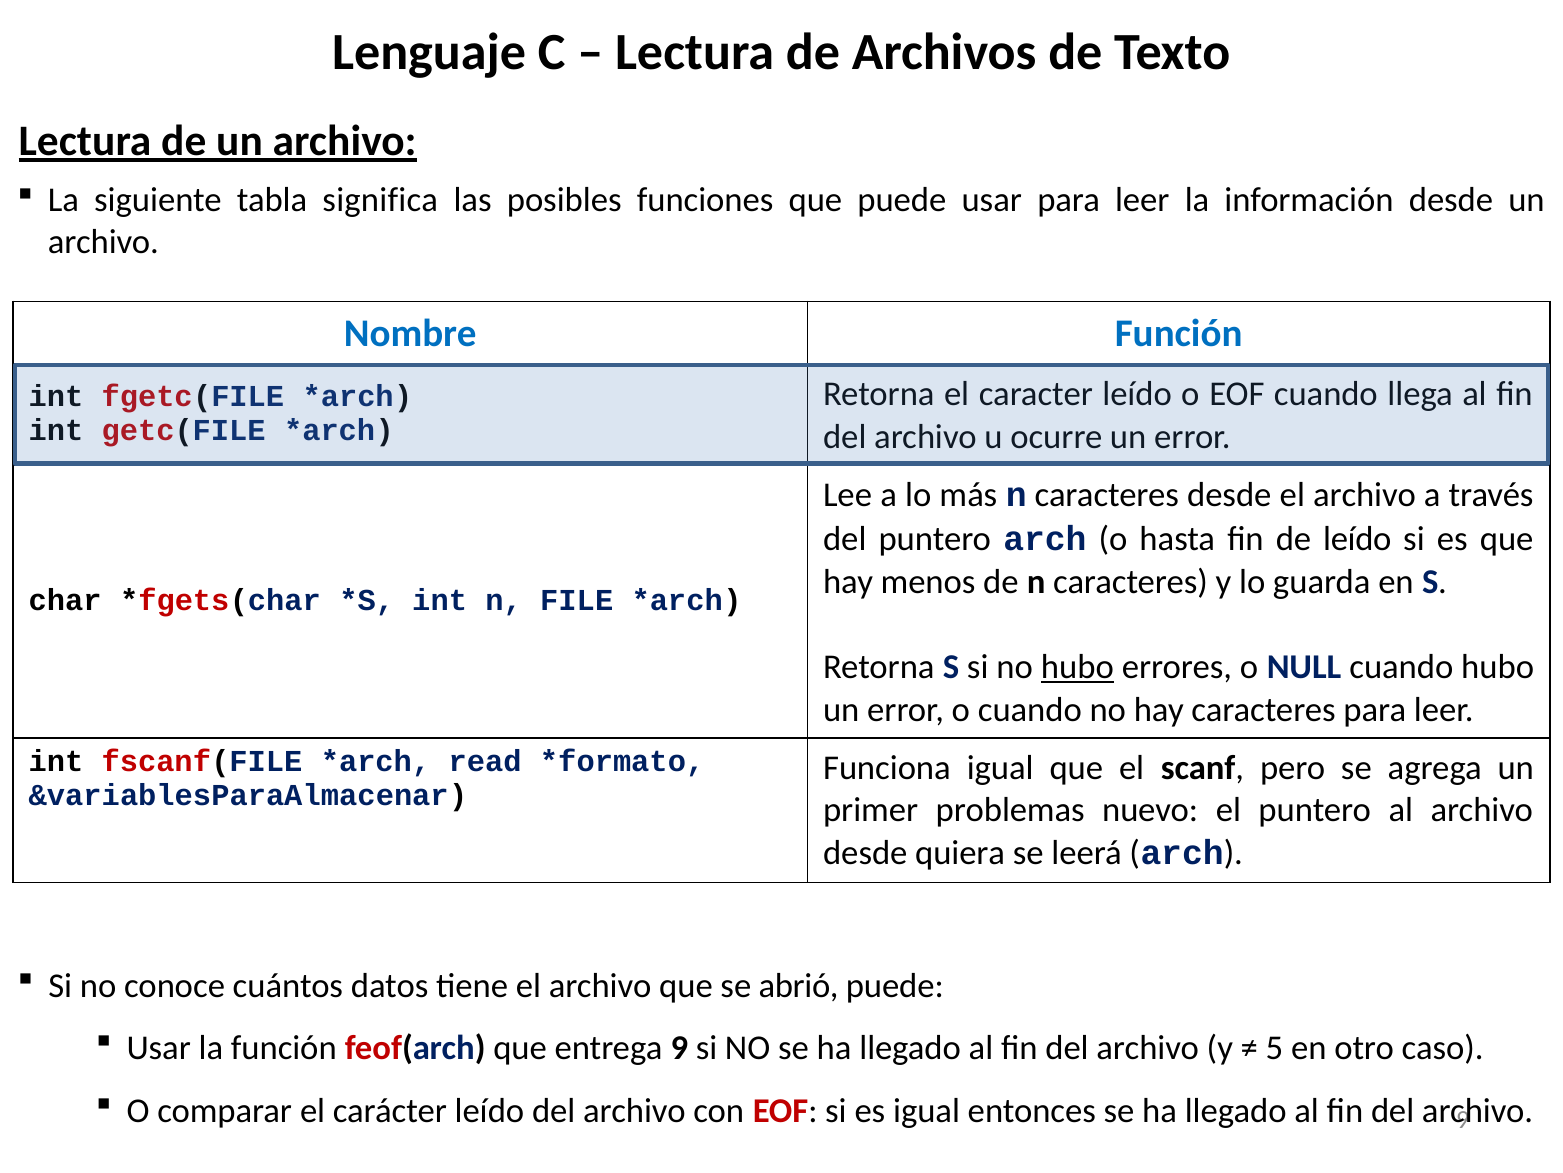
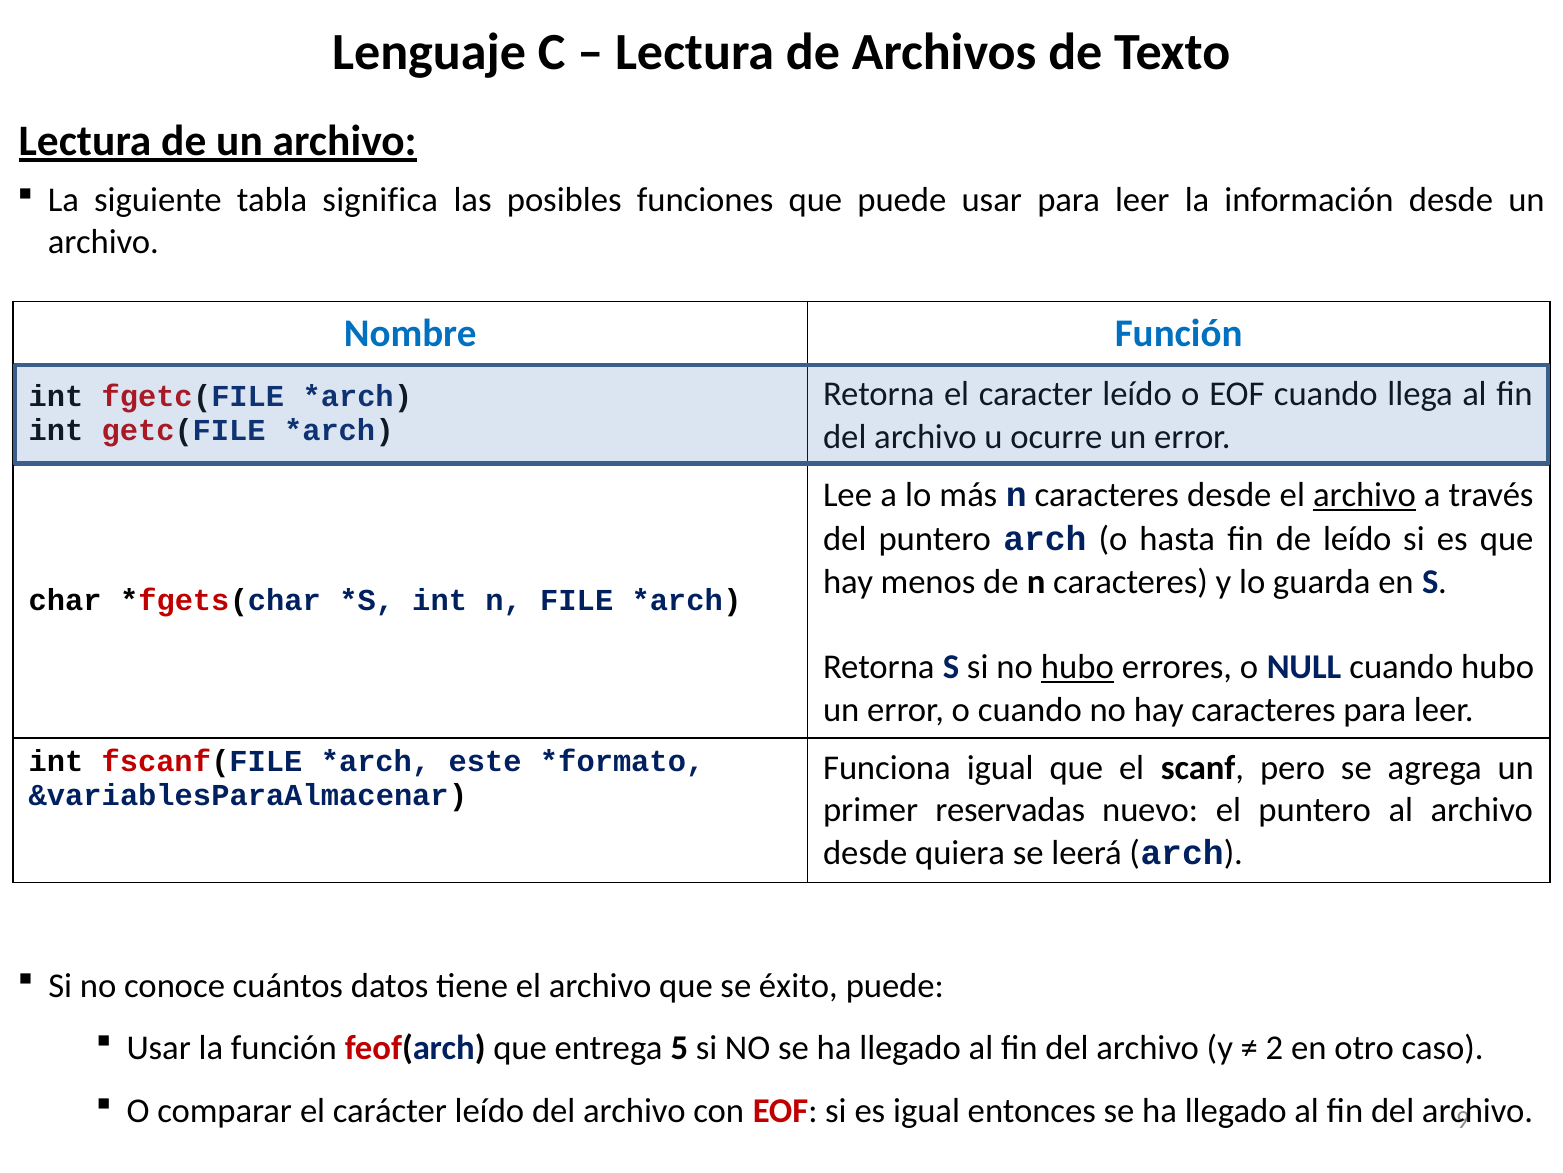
archivo at (1364, 495) underline: none -> present
read: read -> este
problemas: problemas -> reservadas
abrió: abrió -> éxito
entrega 9: 9 -> 5
5: 5 -> 2
